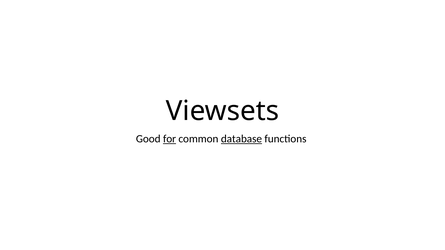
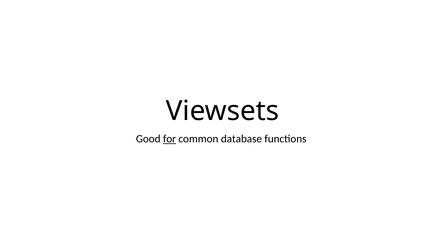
database underline: present -> none
